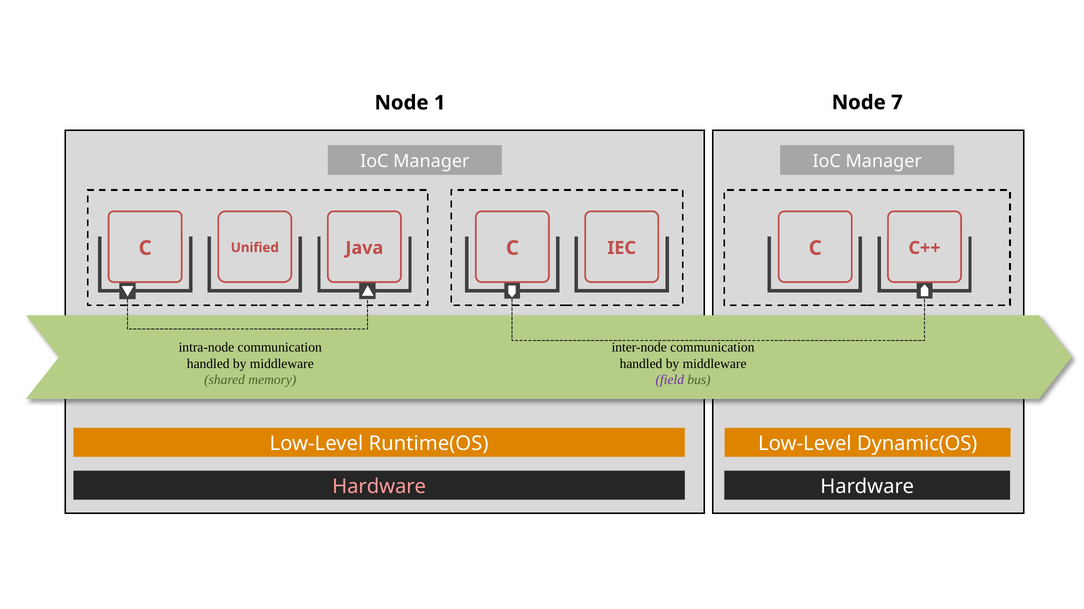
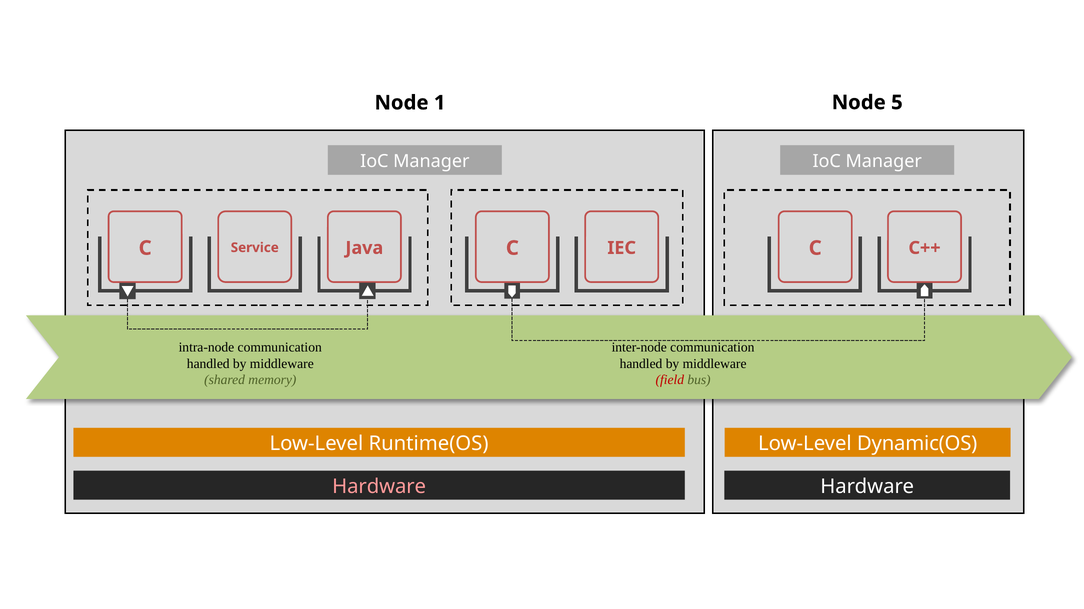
7: 7 -> 5
Unified: Unified -> Service
field colour: purple -> red
